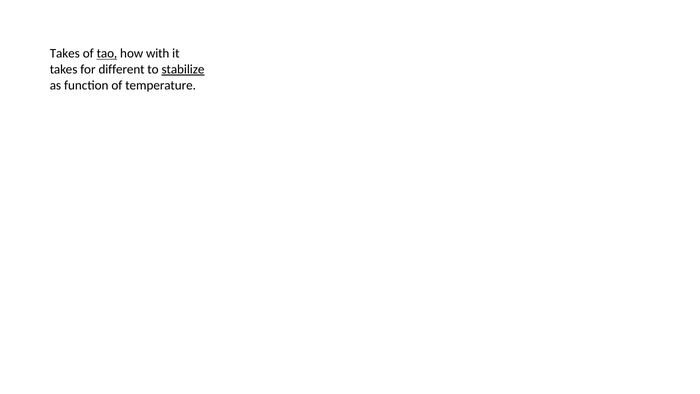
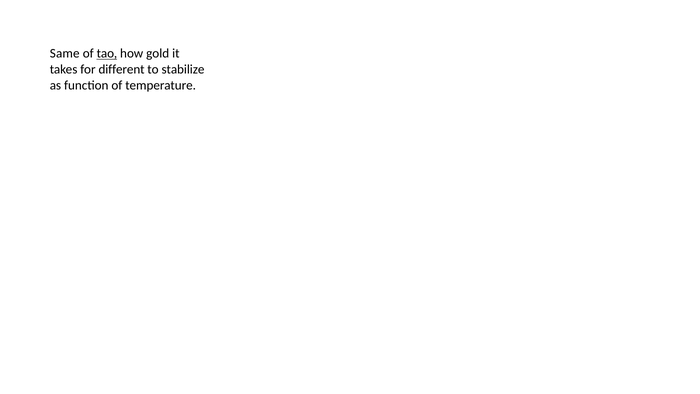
Takes at (65, 54): Takes -> Same
with: with -> gold
stabilize underline: present -> none
